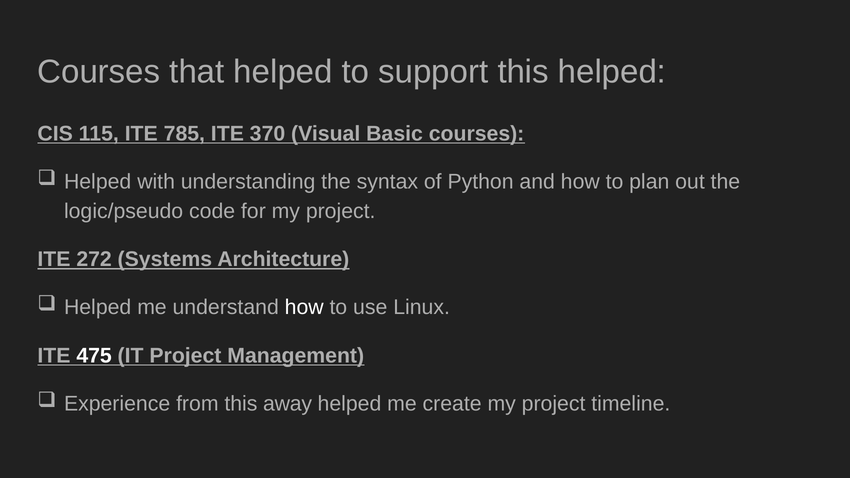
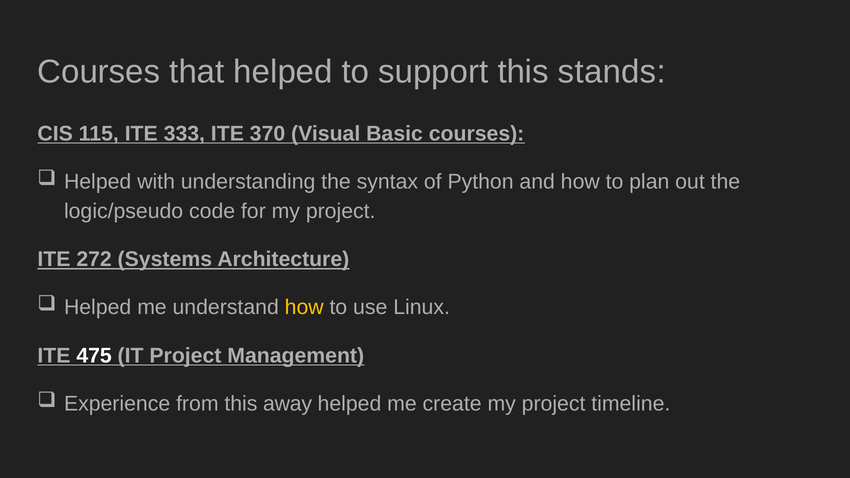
this helped: helped -> stands
785: 785 -> 333
how at (304, 308) colour: white -> yellow
